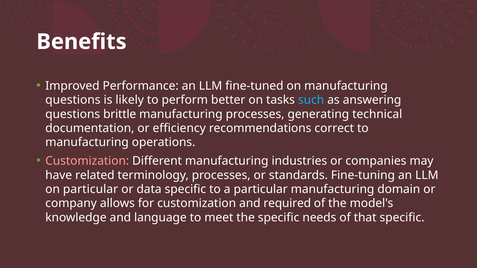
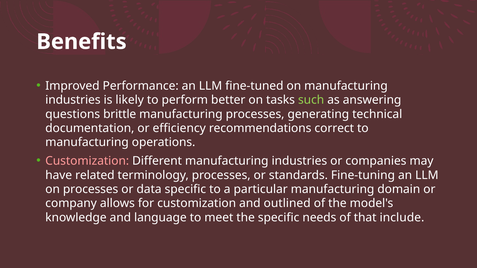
questions at (73, 100): questions -> industries
such colour: light blue -> light green
on particular: particular -> processes
required: required -> outlined
that specific: specific -> include
